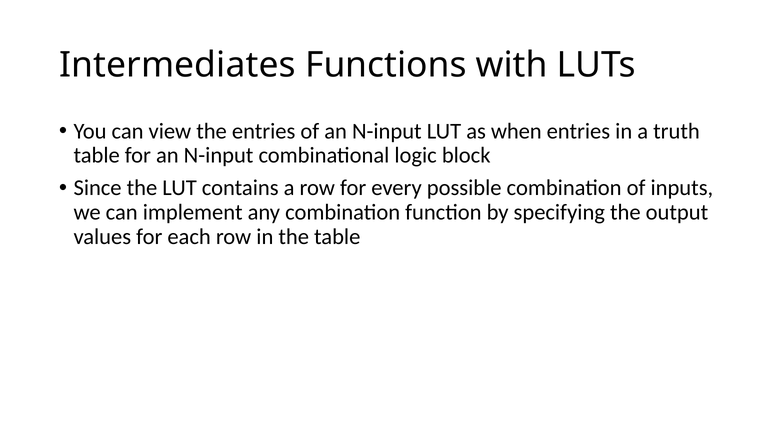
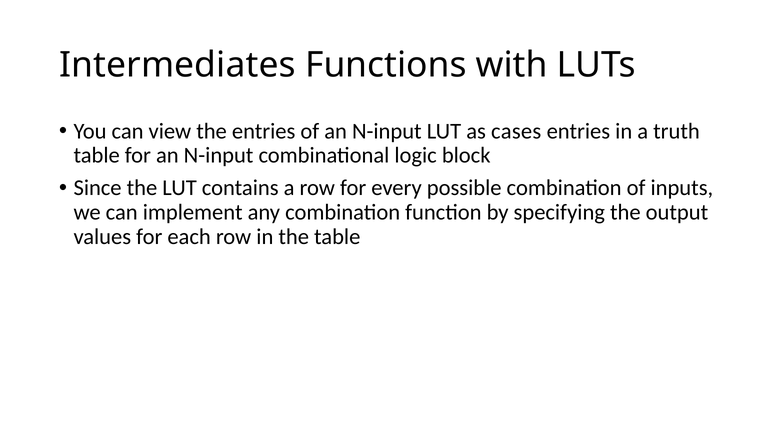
when: when -> cases
